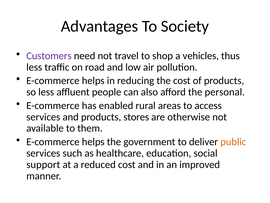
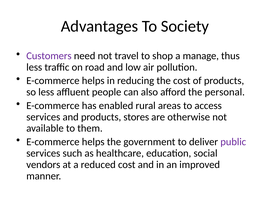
vehicles: vehicles -> manage
public colour: orange -> purple
support: support -> vendors
